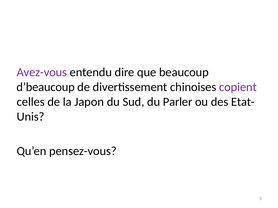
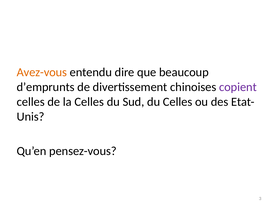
Avez-vous colour: purple -> orange
d’beaucoup: d’beaucoup -> d’emprunts
la Japon: Japon -> Celles
du Parler: Parler -> Celles
